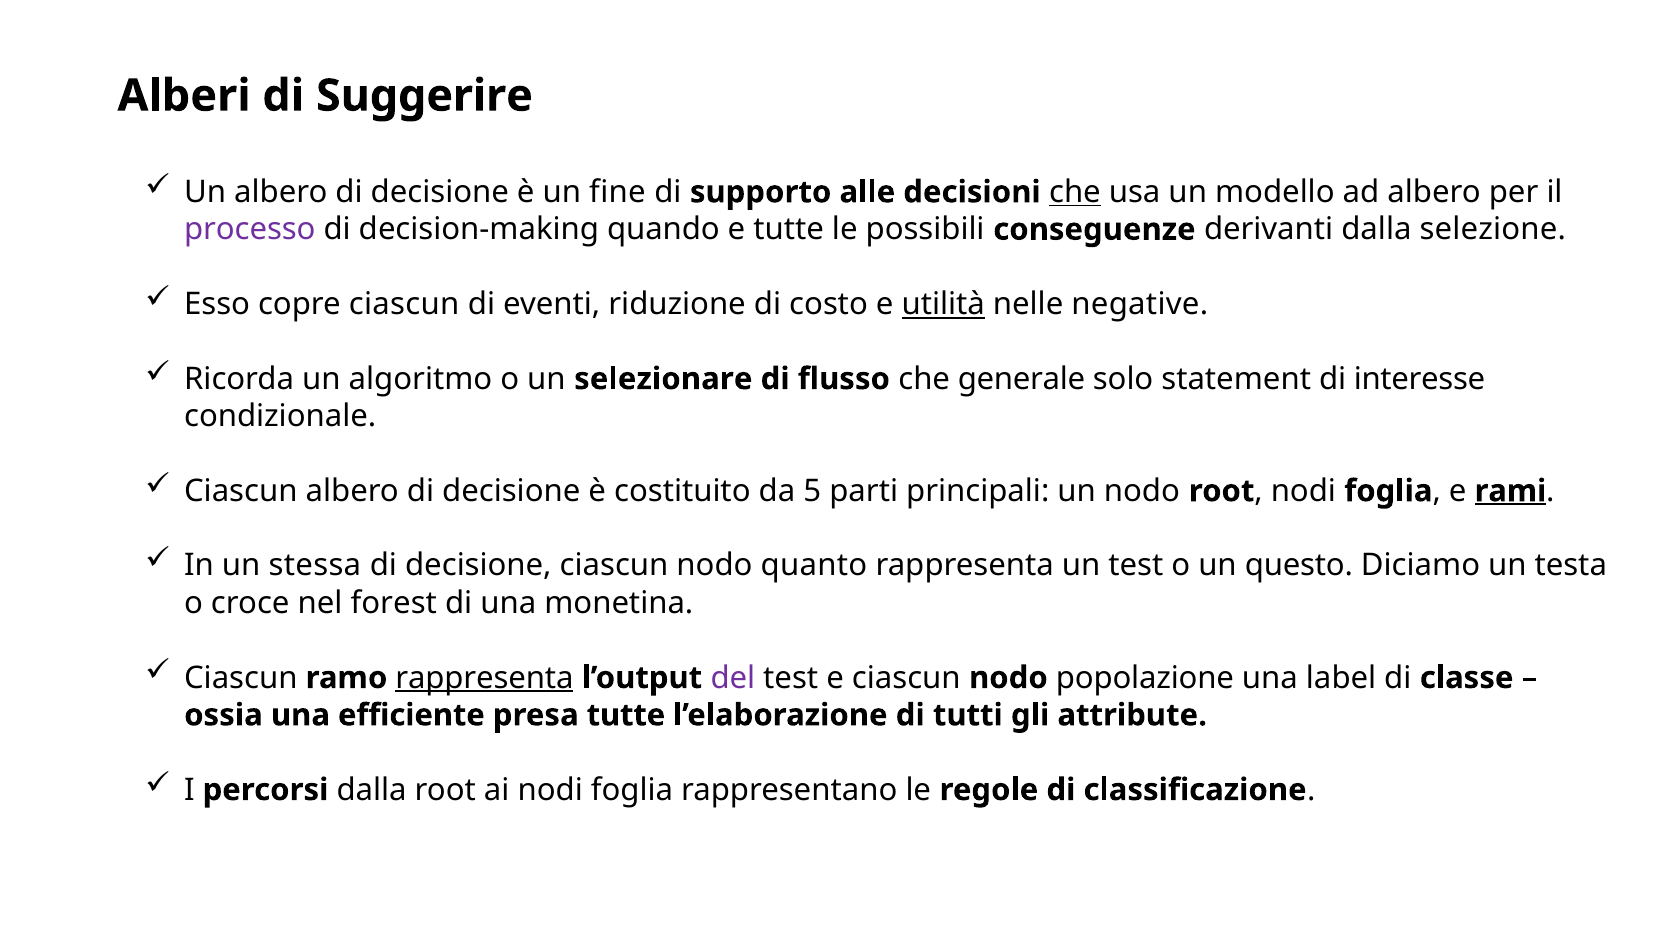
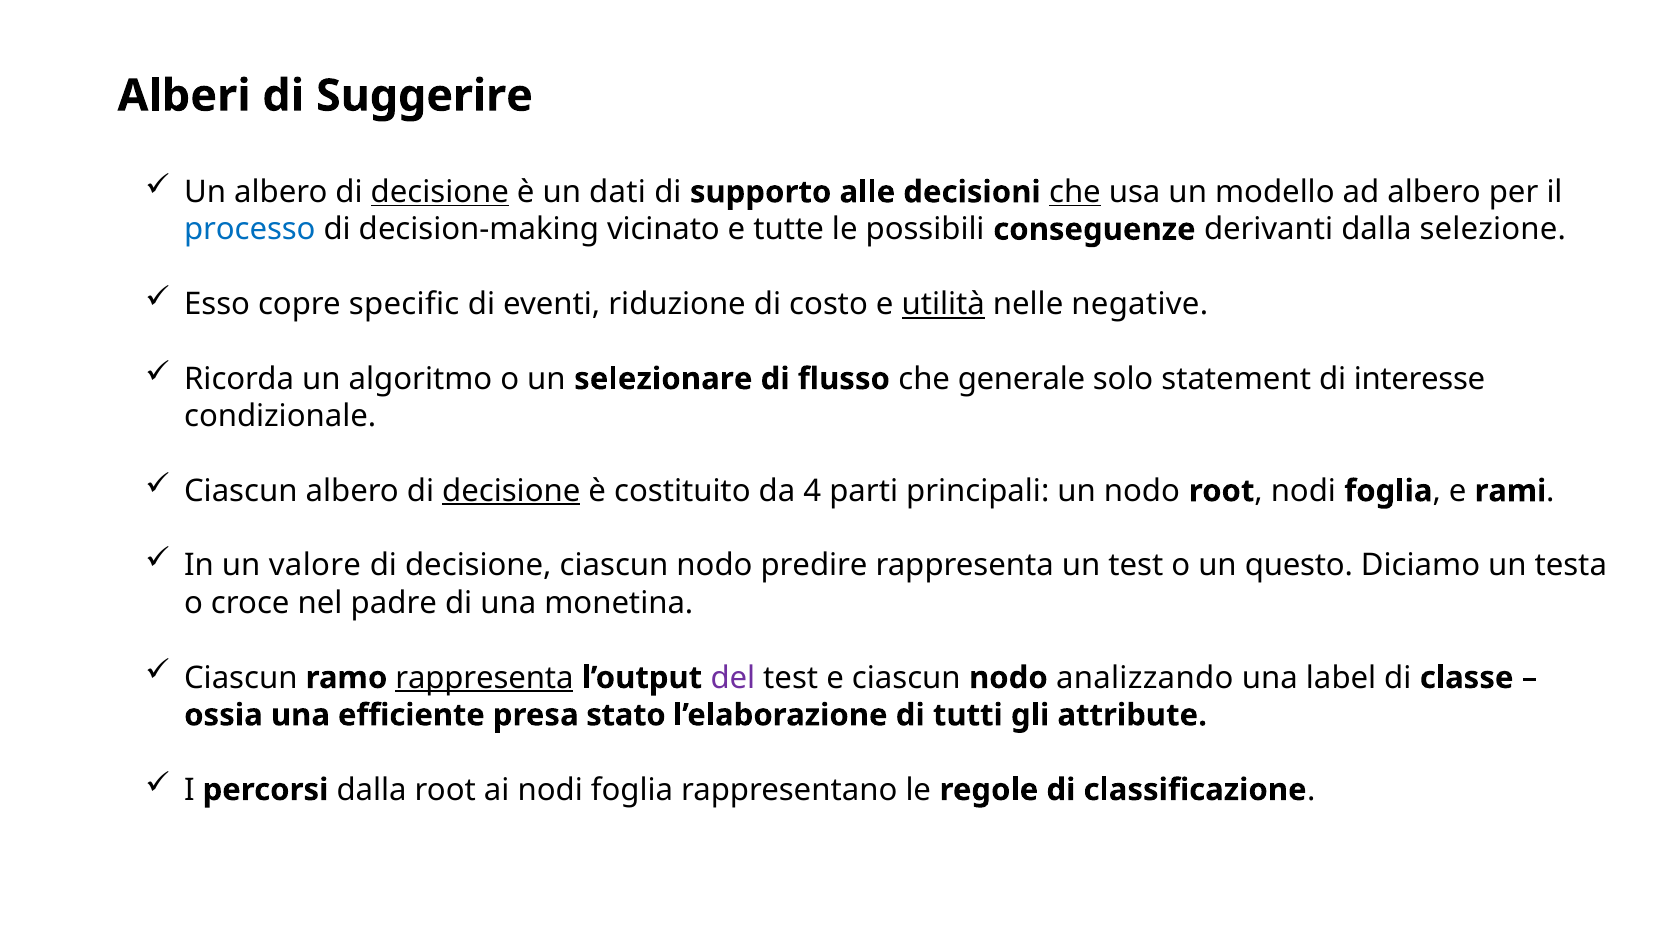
decisione at (440, 192) underline: none -> present
fine: fine -> dati
processo colour: purple -> blue
quando: quando -> vicinato
copre ciascun: ciascun -> specific
decisione at (511, 491) underline: none -> present
5: 5 -> 4
rami underline: present -> none
stessa: stessa -> valore
quanto: quanto -> predire
forest: forest -> padre
popolazione: popolazione -> analizzando
presa tutte: tutte -> stato
